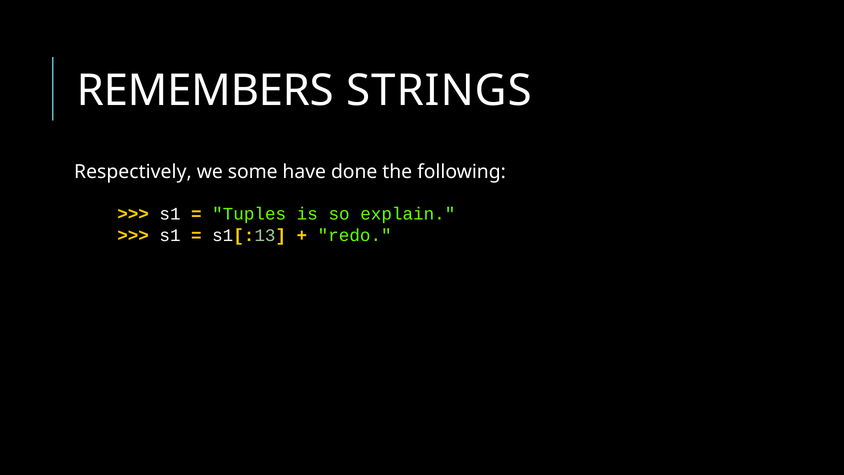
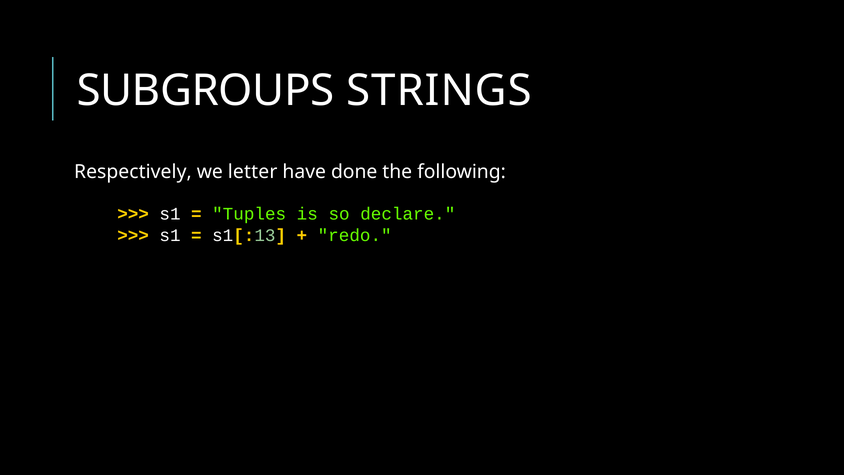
REMEMBERS: REMEMBERS -> SUBGROUPS
some: some -> letter
explain: explain -> declare
